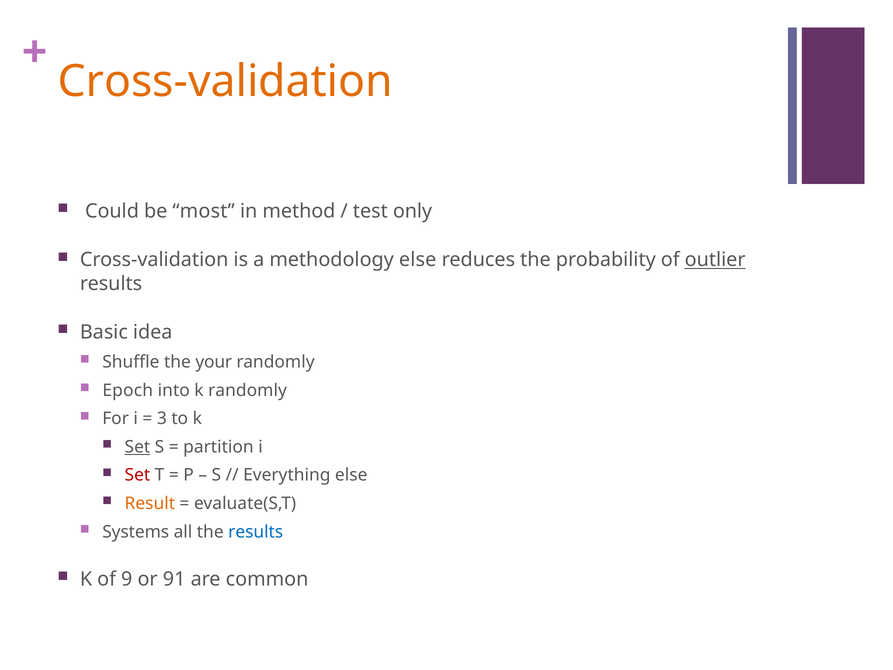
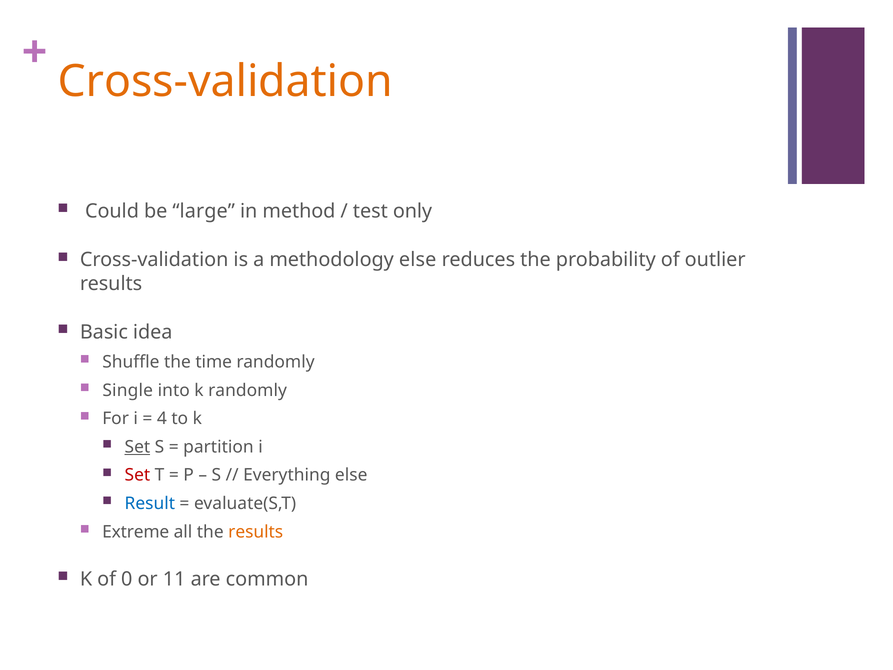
most: most -> large
outlier underline: present -> none
your: your -> time
Epoch: Epoch -> Single
3: 3 -> 4
Result colour: orange -> blue
Systems: Systems -> Extreme
results at (256, 532) colour: blue -> orange
9: 9 -> 0
91: 91 -> 11
